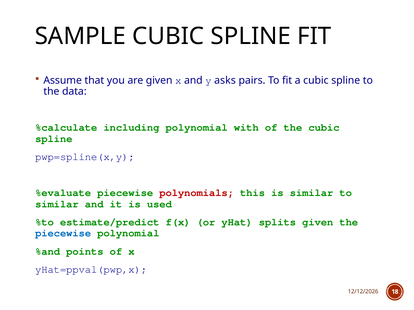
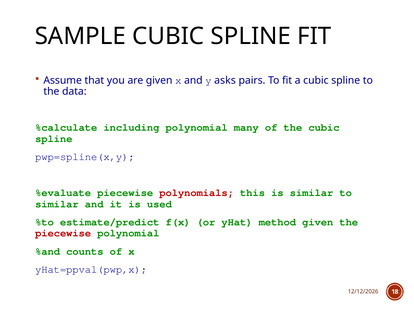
with: with -> many
splits: splits -> method
piecewise at (63, 234) colour: blue -> red
points: points -> counts
